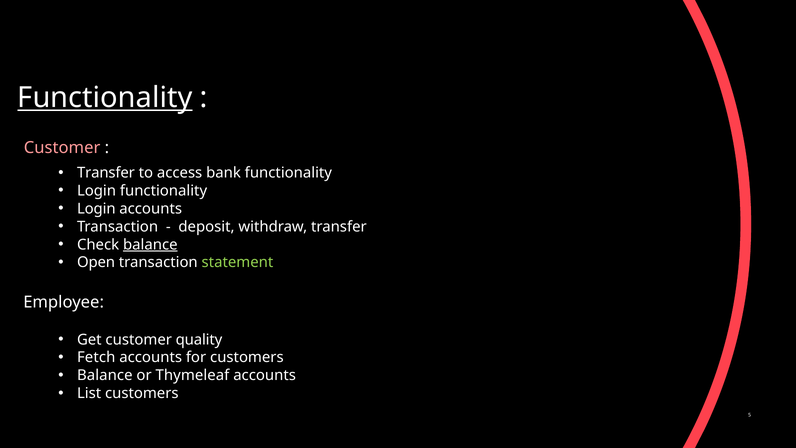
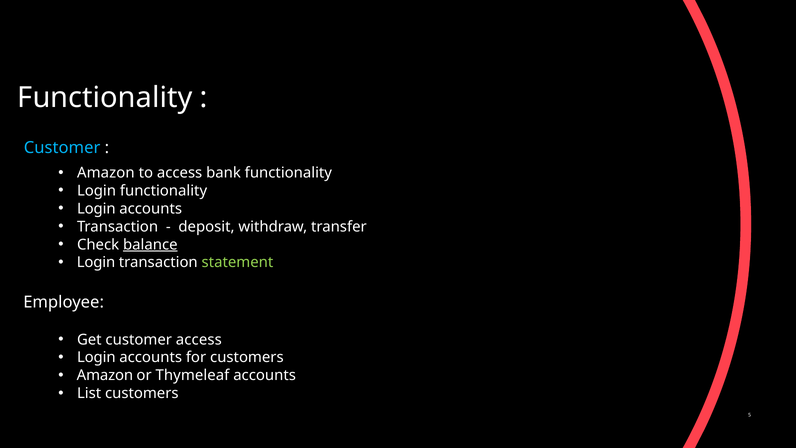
Functionality at (105, 98) underline: present -> none
Customer at (62, 148) colour: pink -> light blue
Transfer at (106, 173): Transfer -> Amazon
Open at (96, 262): Open -> Login
customer quality: quality -> access
Fetch at (96, 357): Fetch -> Login
Balance at (105, 375): Balance -> Amazon
